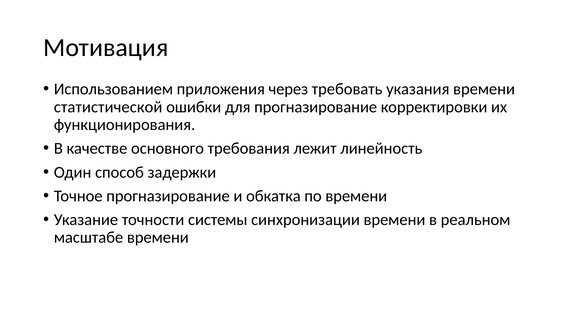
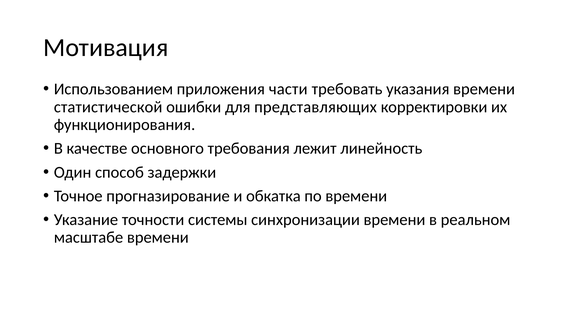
через: через -> части
для прогназирование: прогназирование -> представляющих
